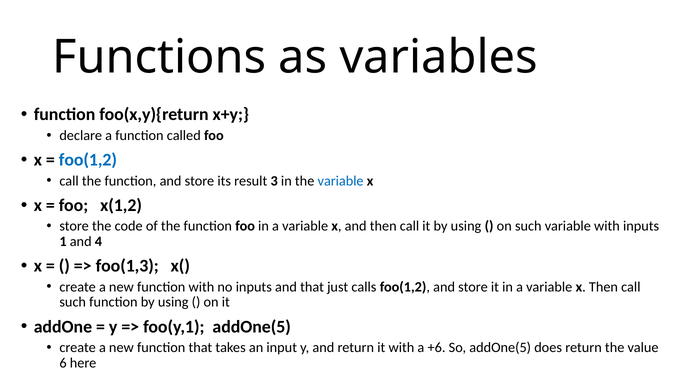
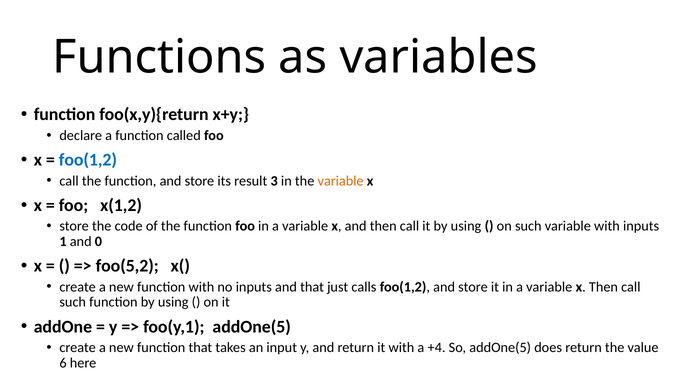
variable at (341, 181) colour: blue -> orange
4: 4 -> 0
foo(1,3: foo(1,3 -> foo(5,2
+6: +6 -> +4
